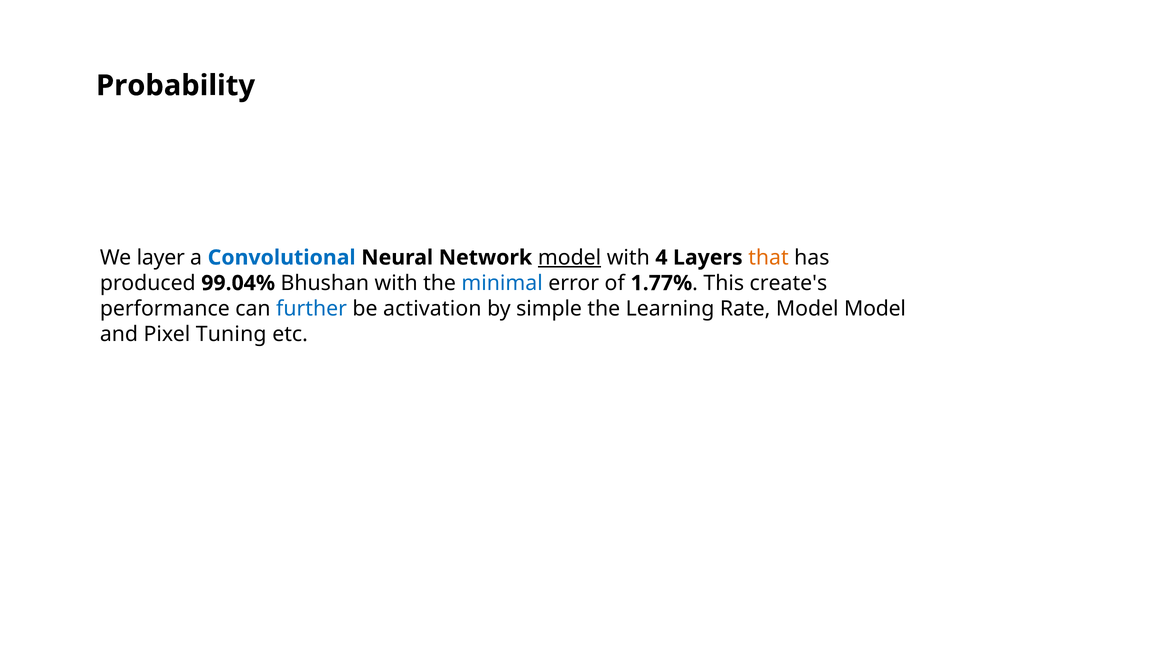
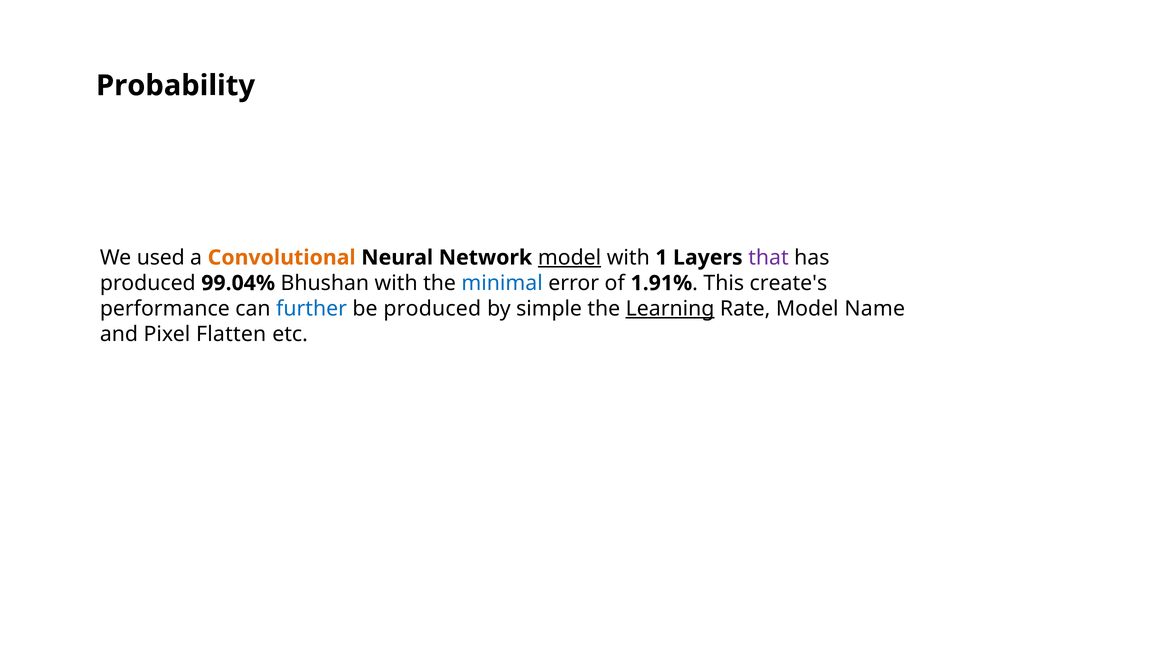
layer: layer -> used
Convolutional colour: blue -> orange
4: 4 -> 1
that colour: orange -> purple
1.77%: 1.77% -> 1.91%
be activation: activation -> produced
Learning underline: none -> present
Model Model: Model -> Name
Tuning: Tuning -> Flatten
